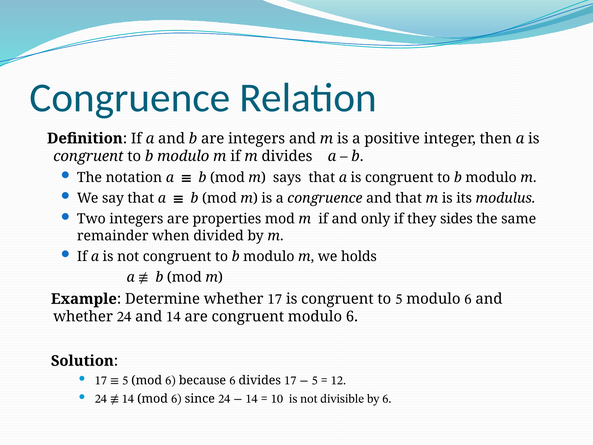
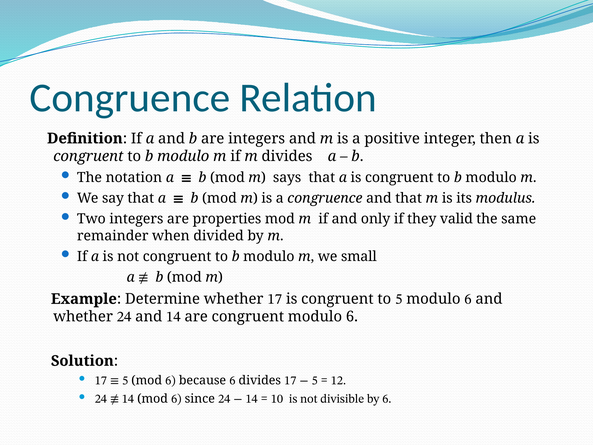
sides: sides -> valid
holds: holds -> small
